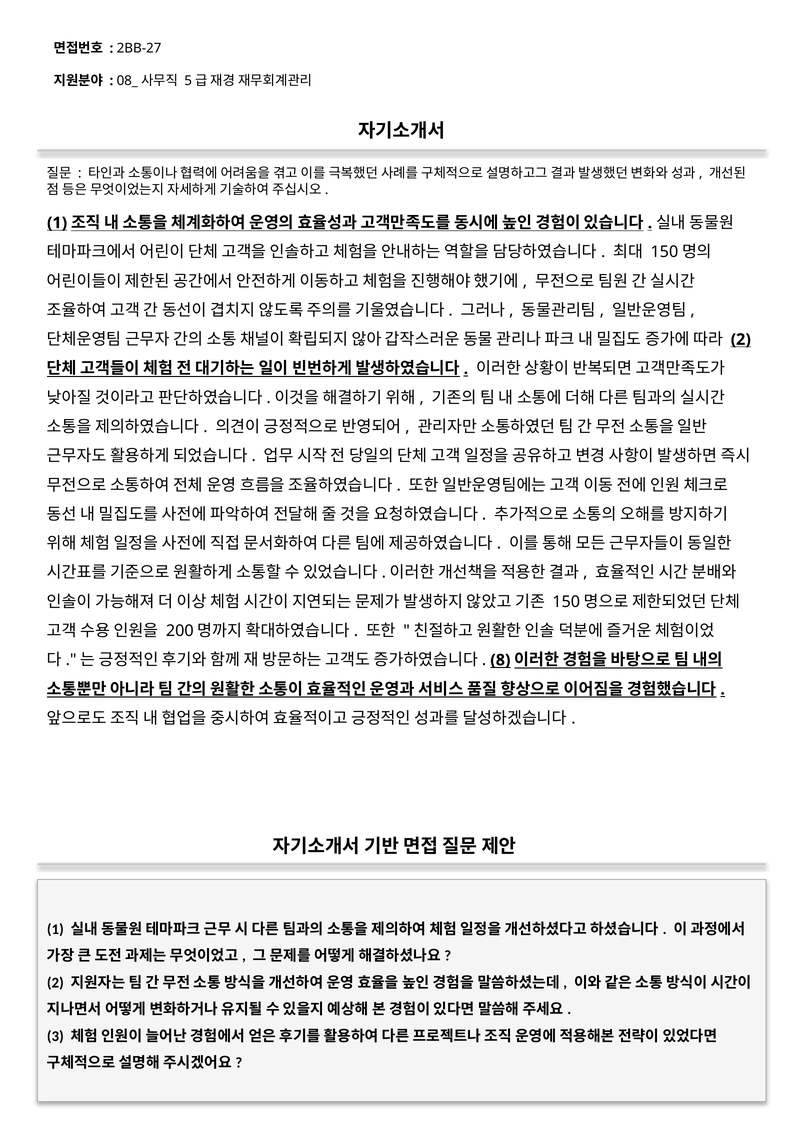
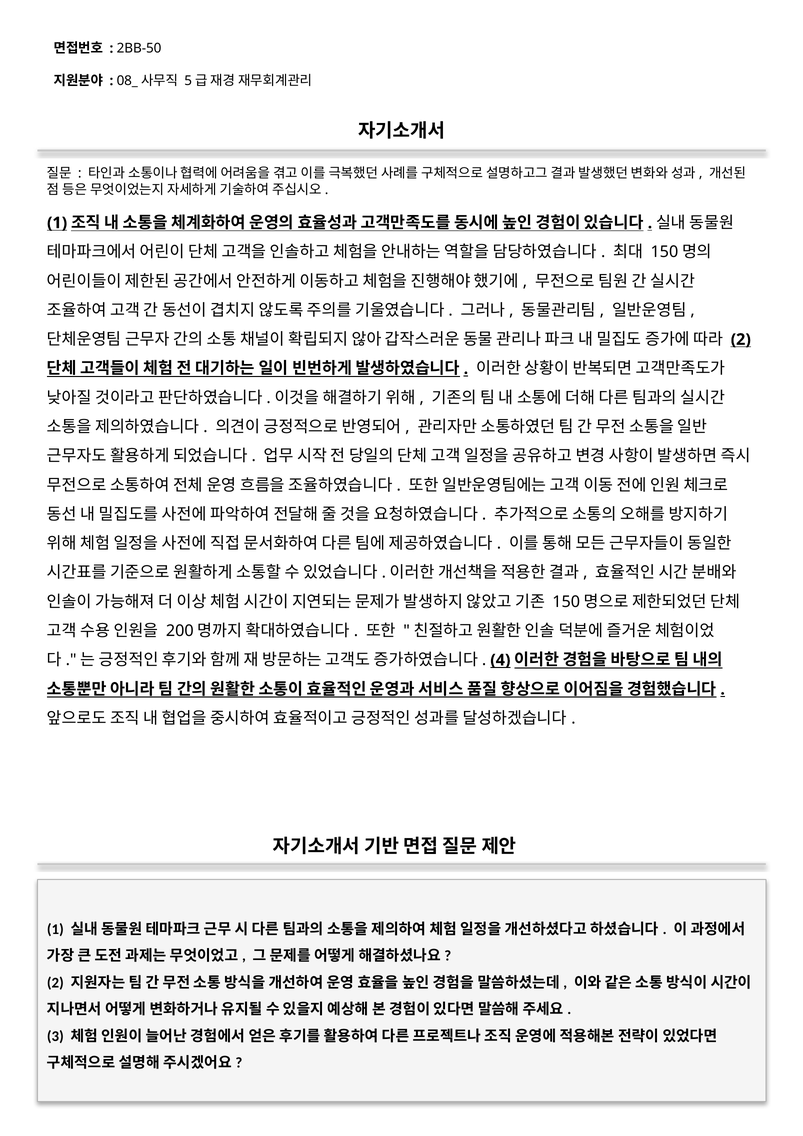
2BB-27: 2BB-27 -> 2BB-50
8: 8 -> 4
